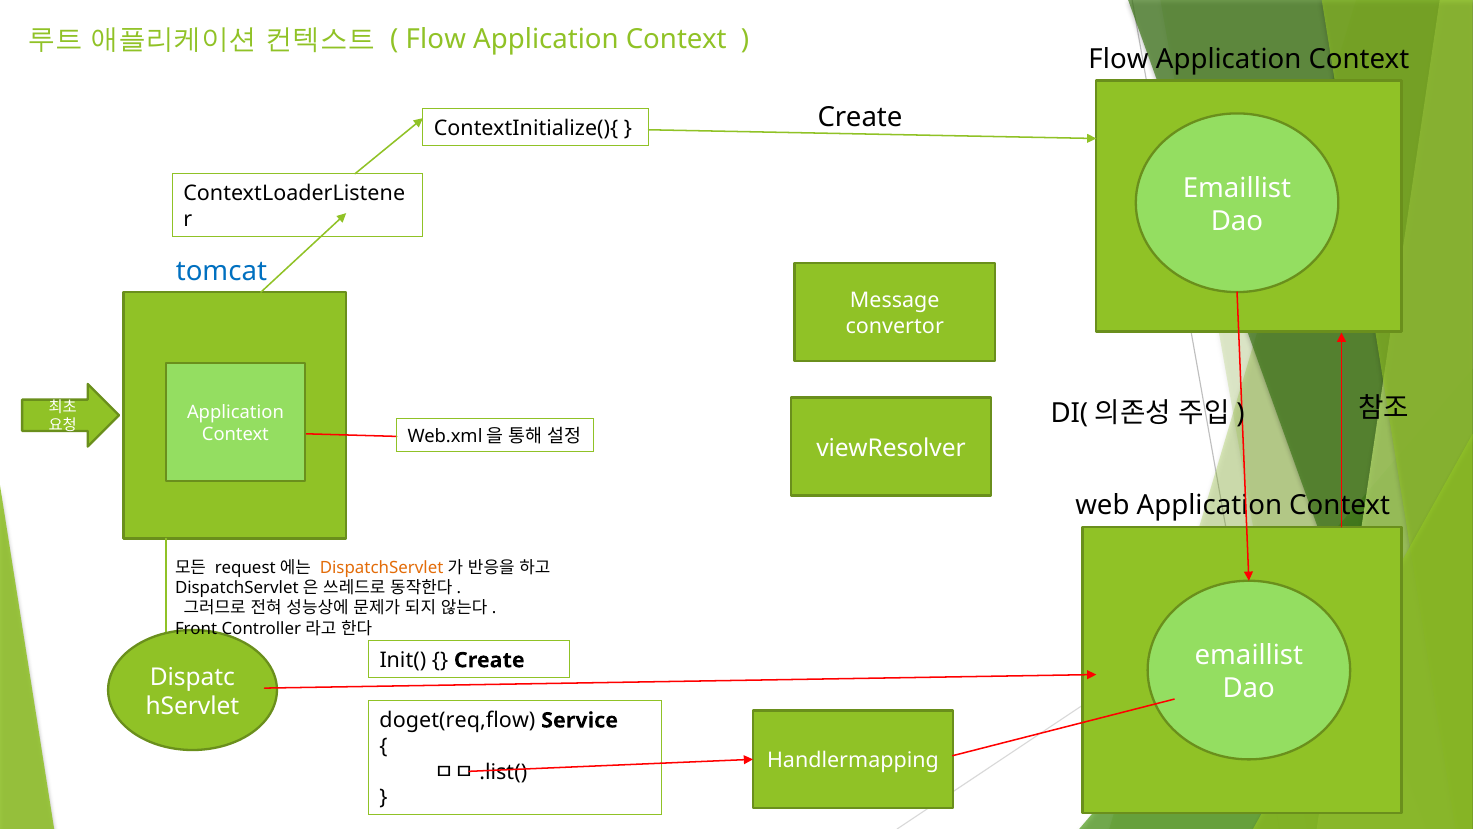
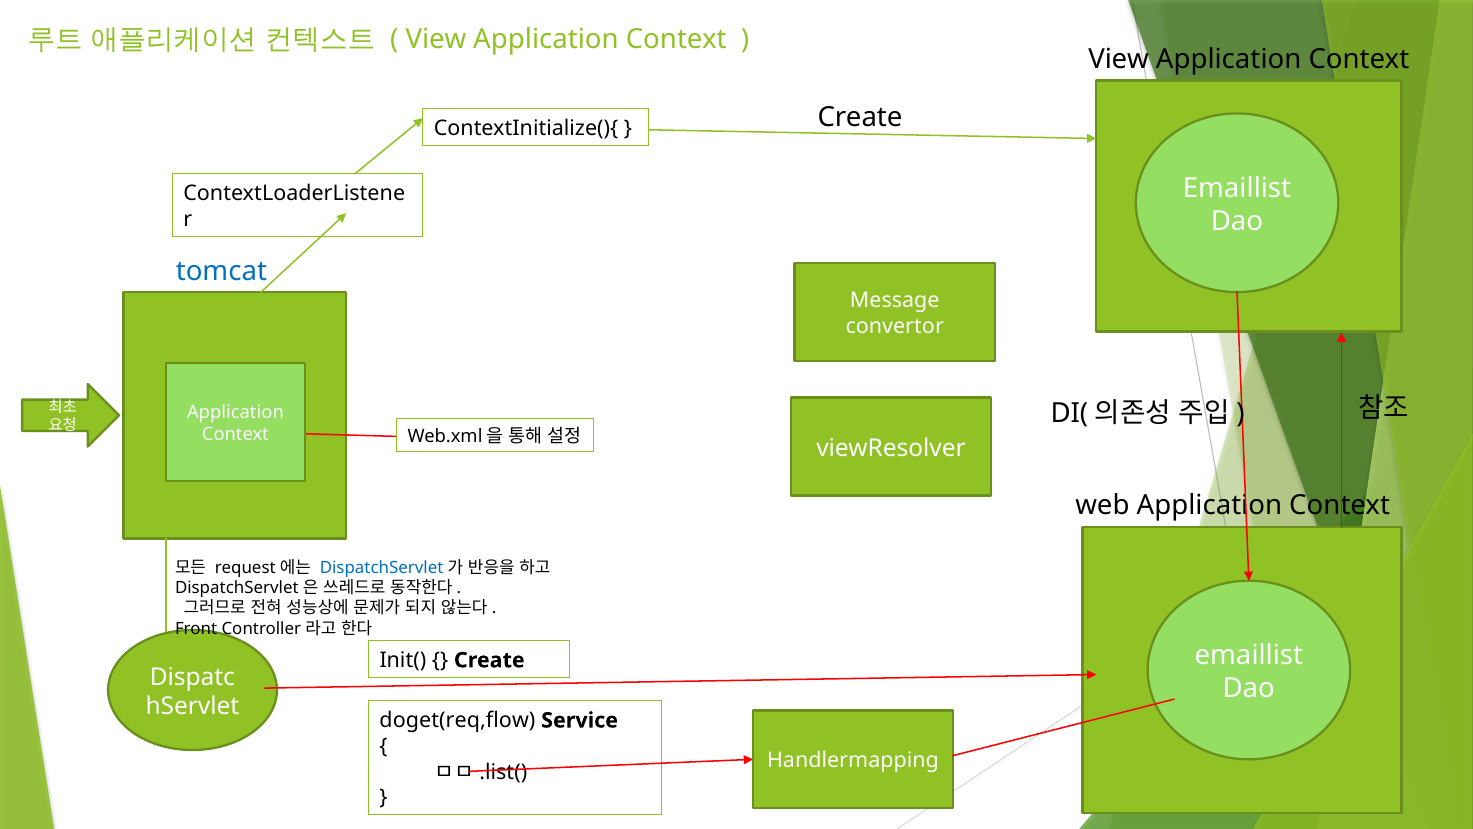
Flow at (436, 39): Flow -> View
Flow at (1118, 60): Flow -> View
DispatchServlet at (382, 568) colour: orange -> blue
